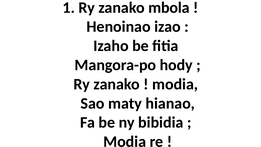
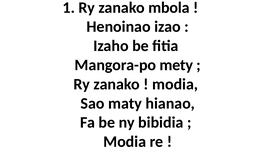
hody: hody -> mety
